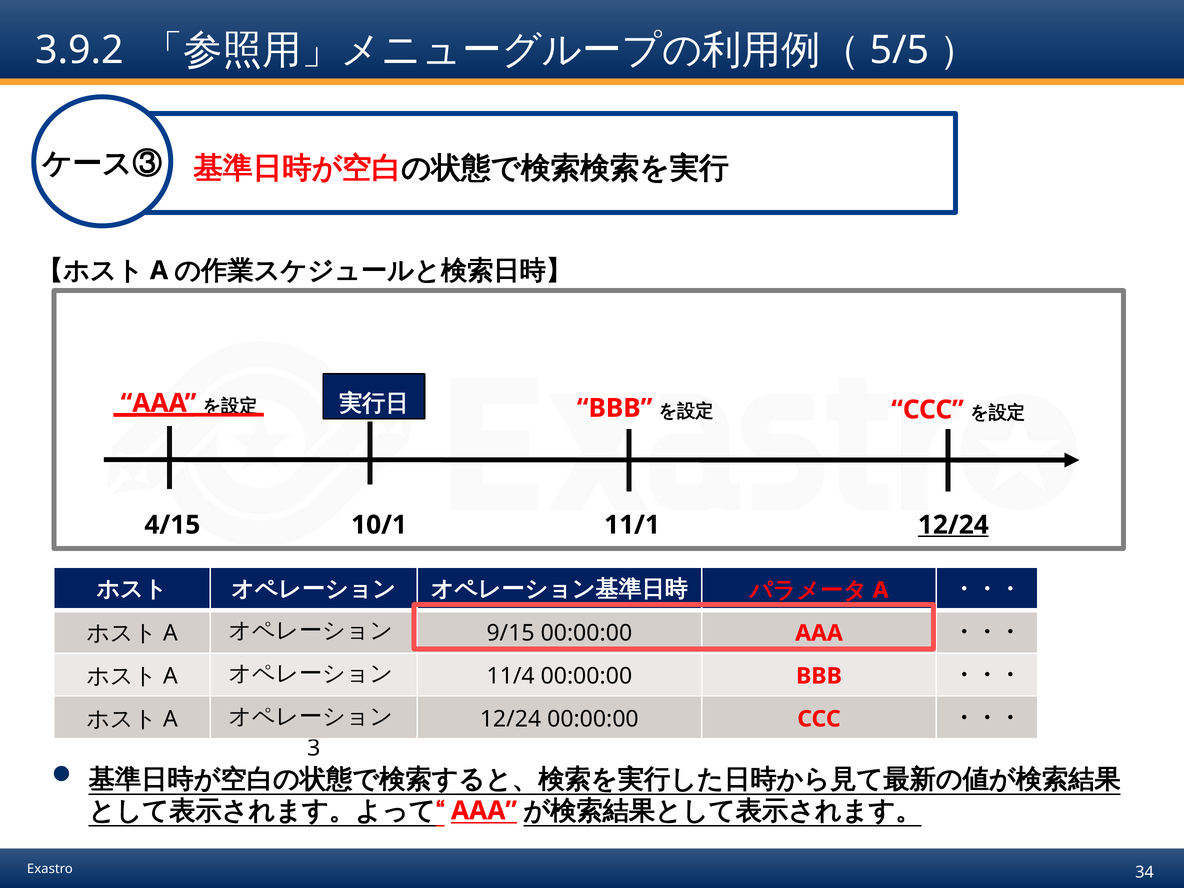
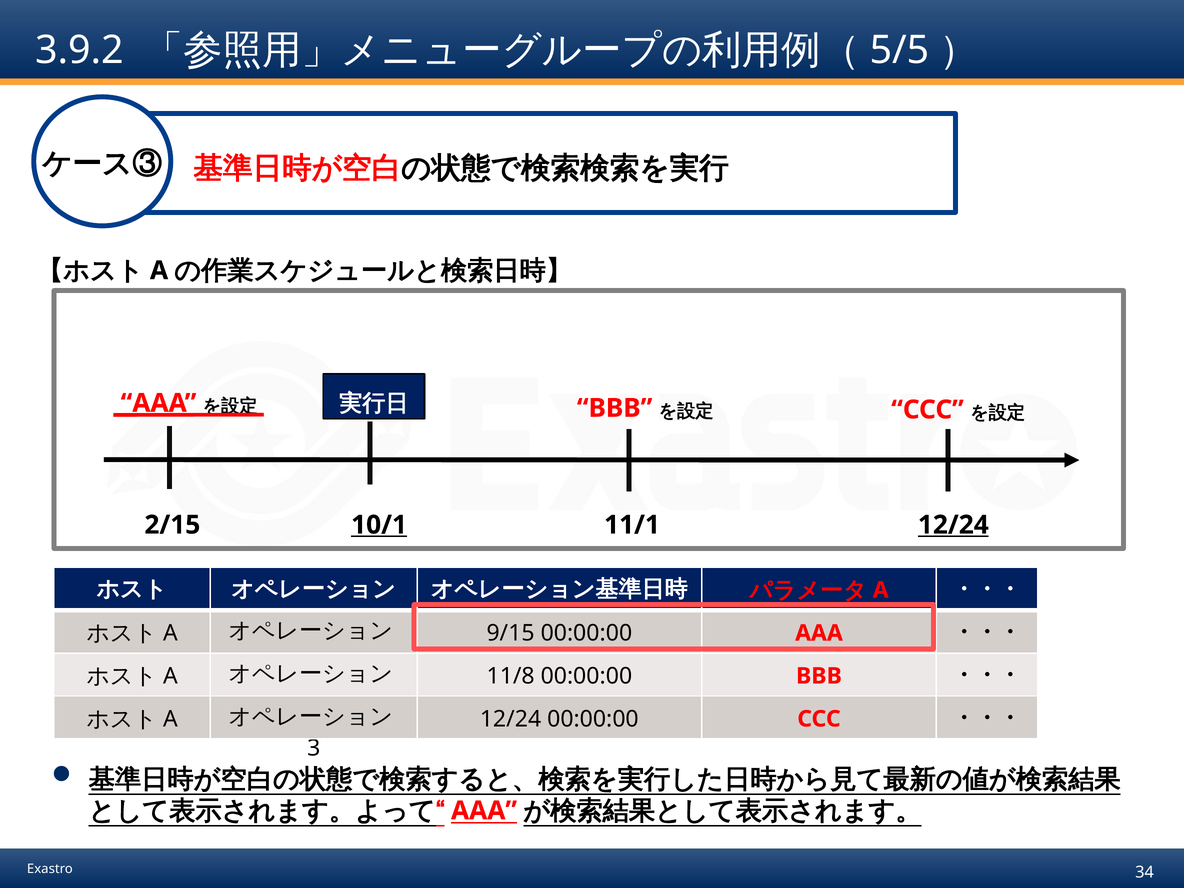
4/15: 4/15 -> 2/15
10/1 underline: none -> present
11/4: 11/4 -> 11/8
